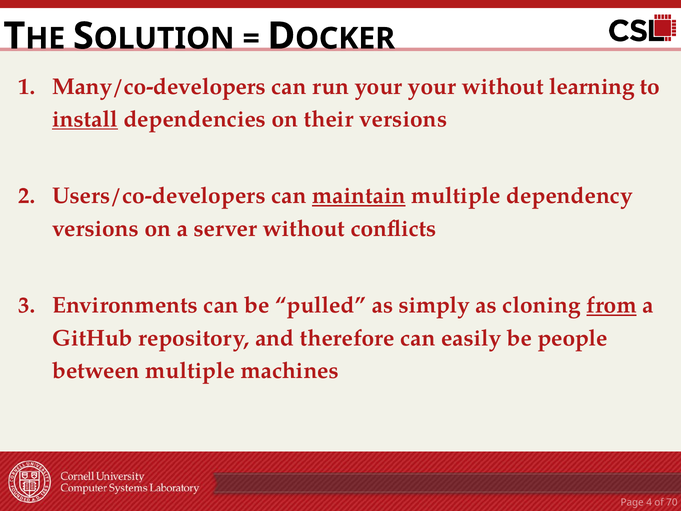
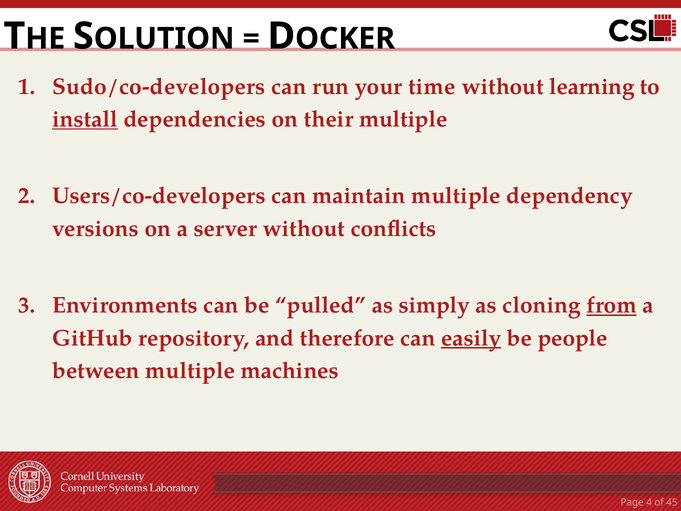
Many/co-developers: Many/co-developers -> Sudo/co-developers
your your: your -> time
their versions: versions -> multiple
maintain underline: present -> none
easily underline: none -> present
70: 70 -> 45
